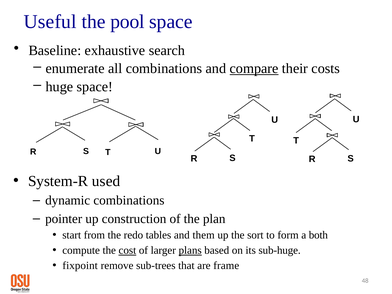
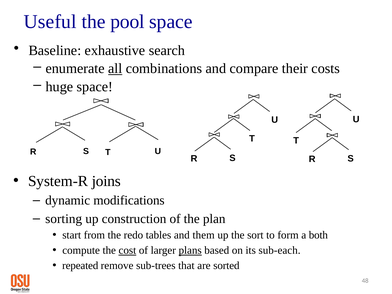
all underline: none -> present
compare underline: present -> none
used: used -> joins
dynamic combinations: combinations -> modifications
pointer: pointer -> sorting
sub-huge: sub-huge -> sub-each
fixpoint: fixpoint -> repeated
frame: frame -> sorted
